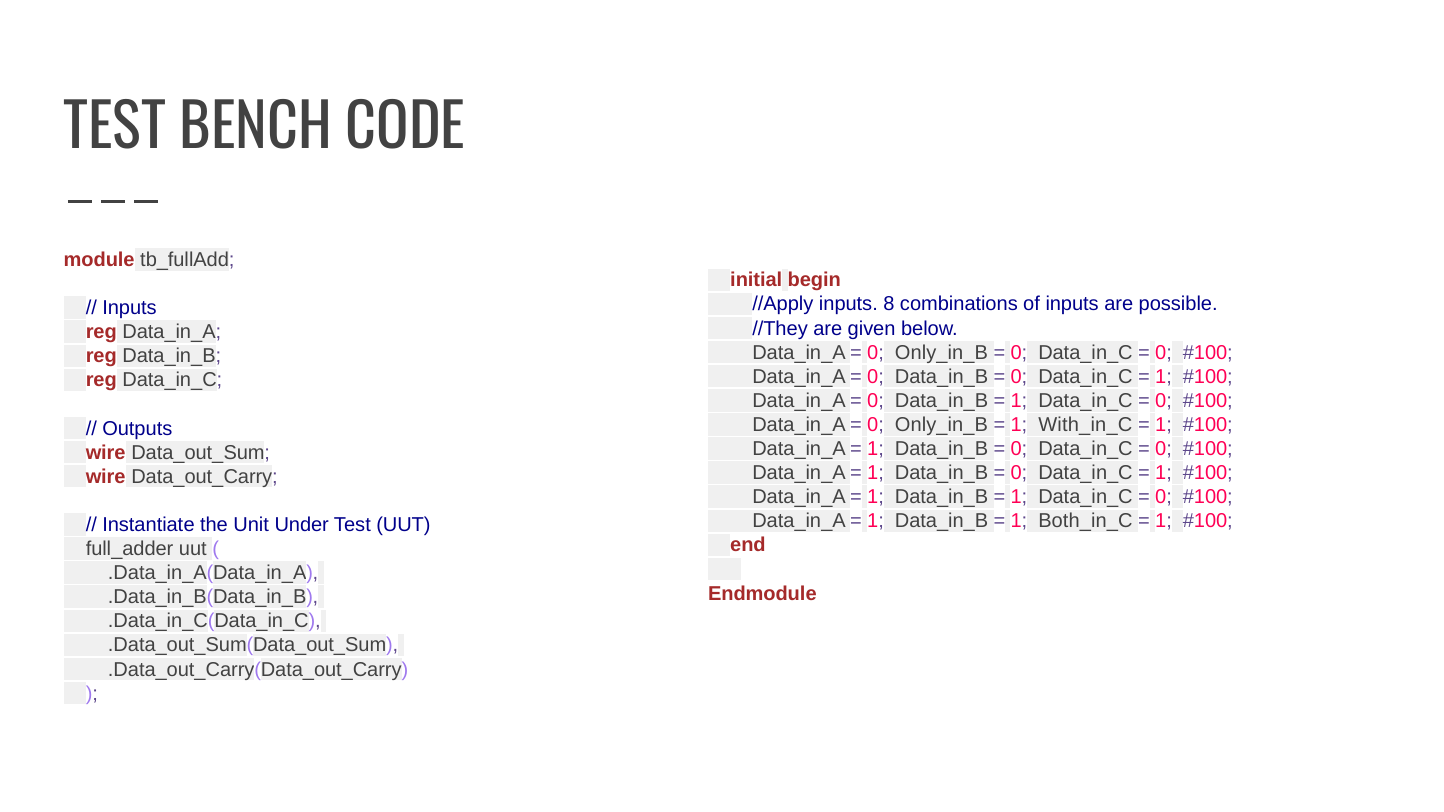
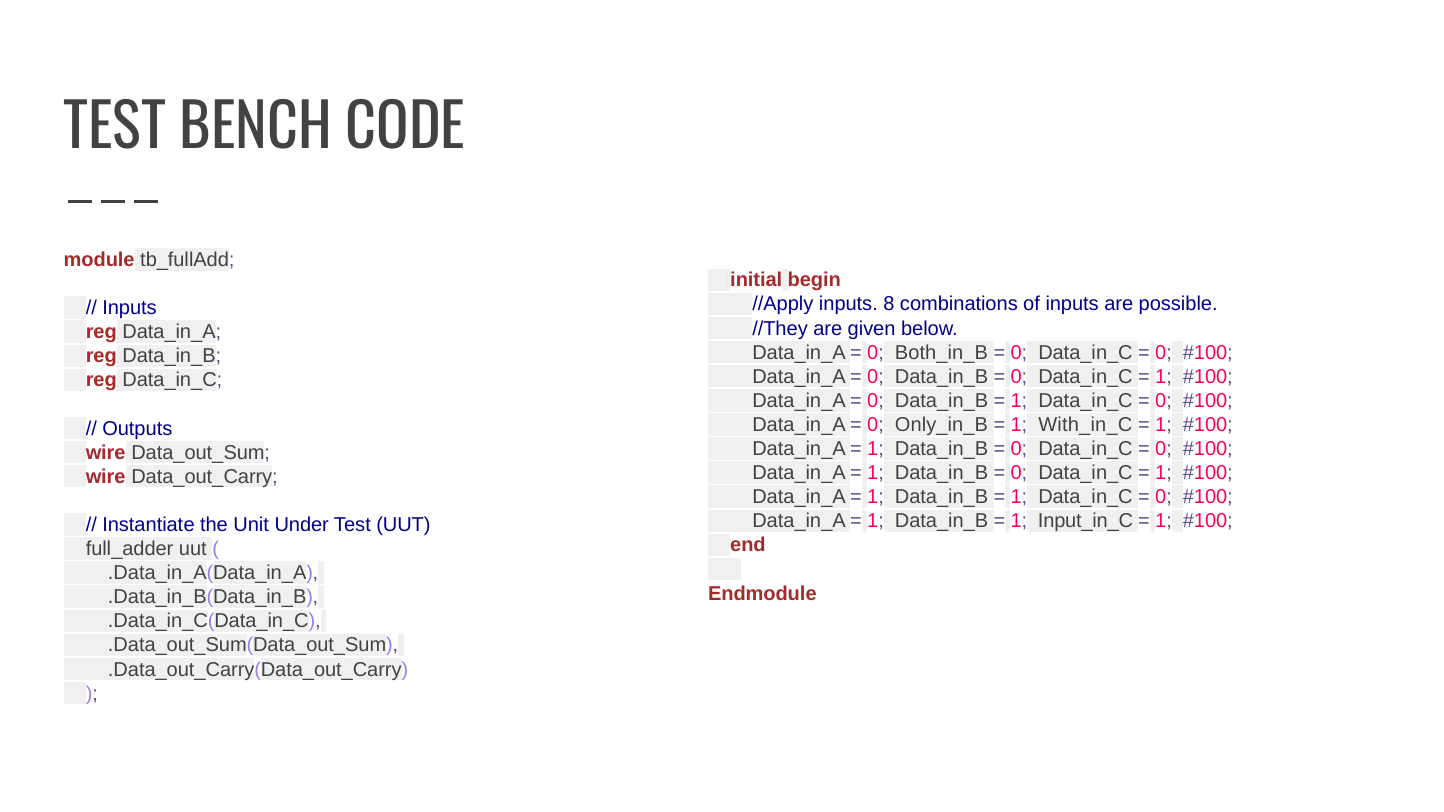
Only_in_B at (941, 353): Only_in_B -> Both_in_B
Both_in_C: Both_in_C -> Input_in_C
